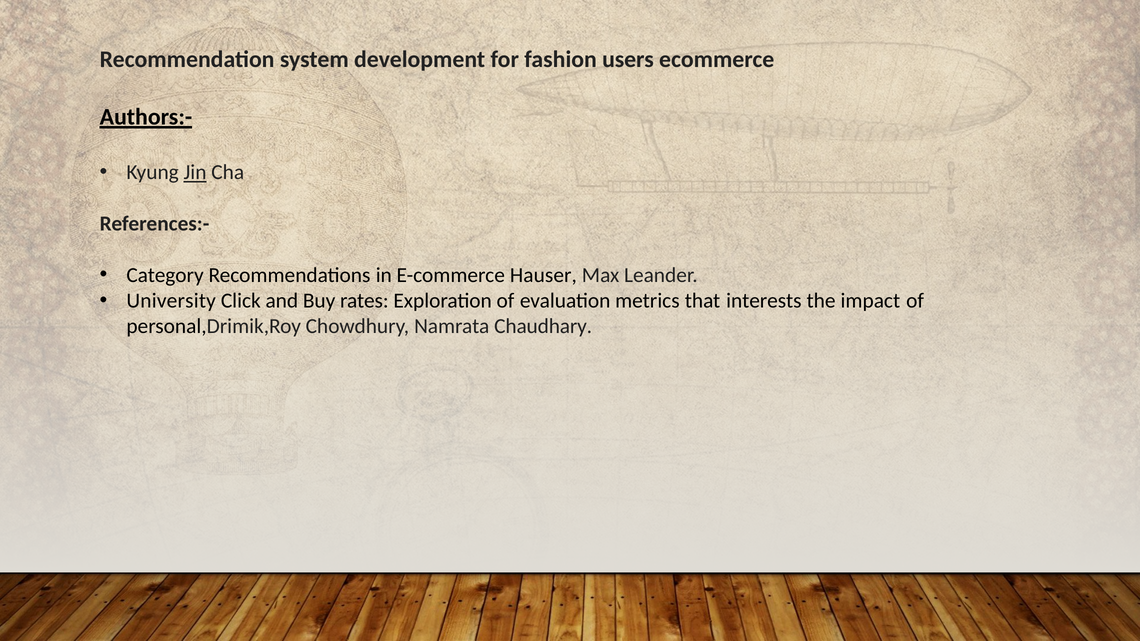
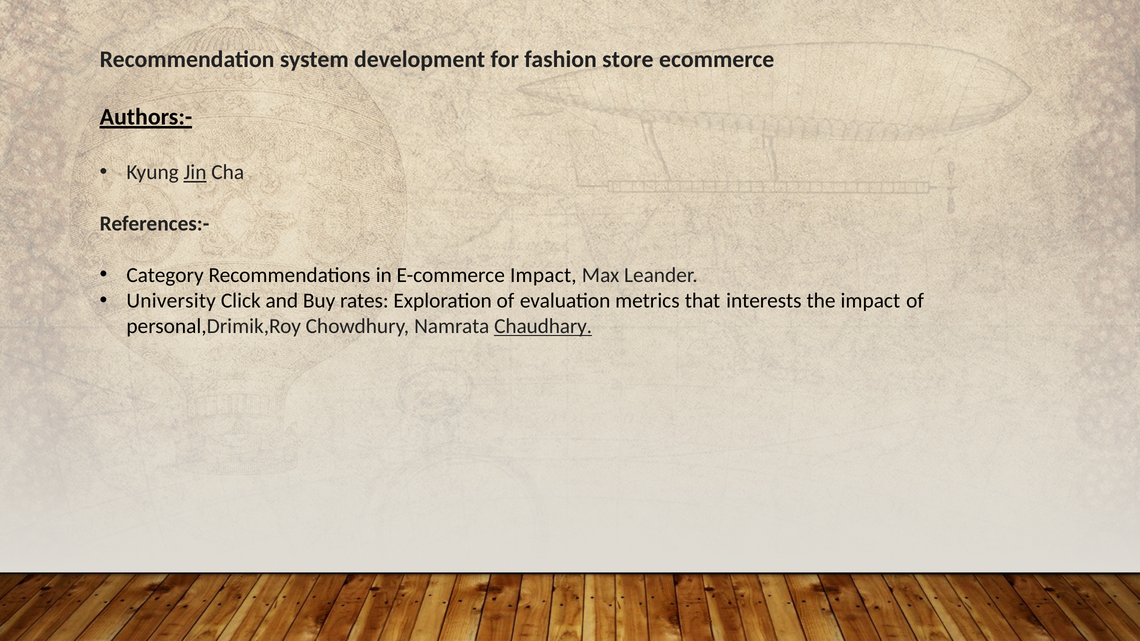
users: users -> store
E-commerce Hauser: Hauser -> Impact
Chaudhary underline: none -> present
